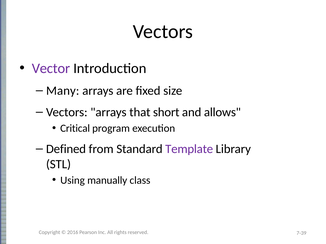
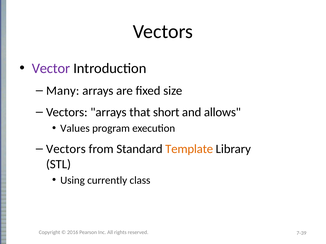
Critical: Critical -> Values
Defined at (66, 149): Defined -> Vectors
Template colour: purple -> orange
manually: manually -> currently
